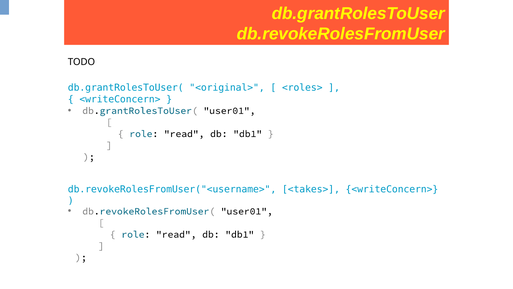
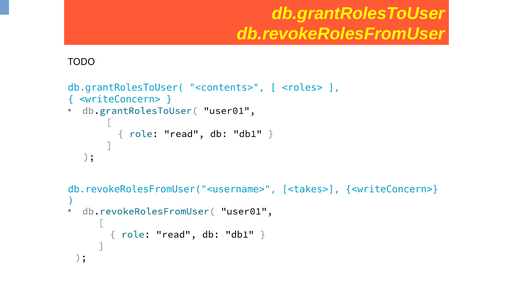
<original>: <original> -> <contents>
